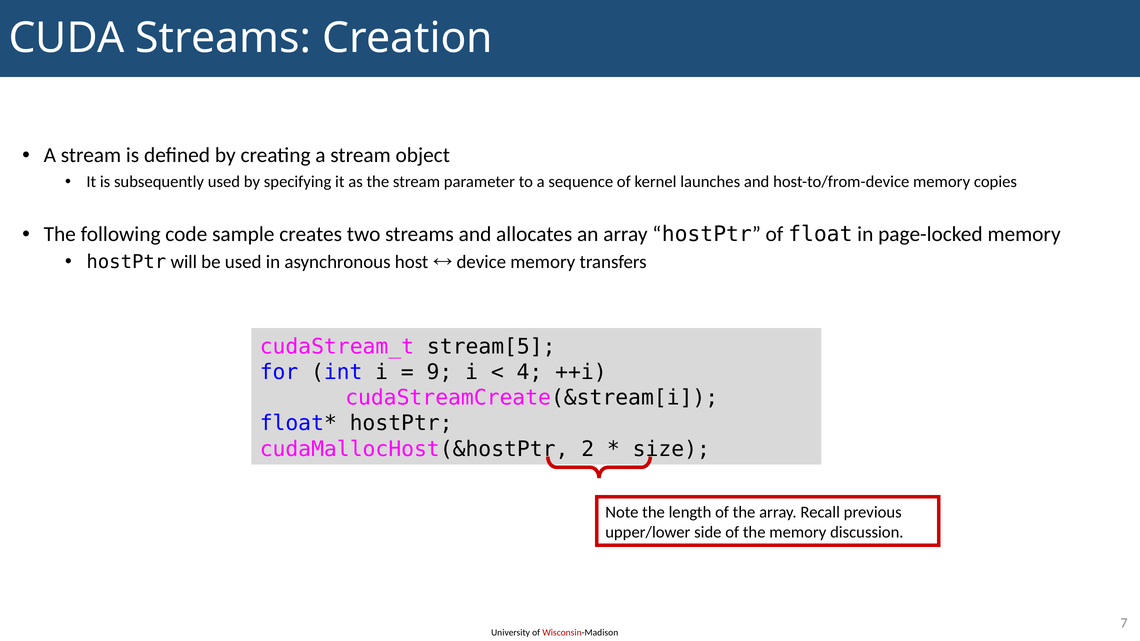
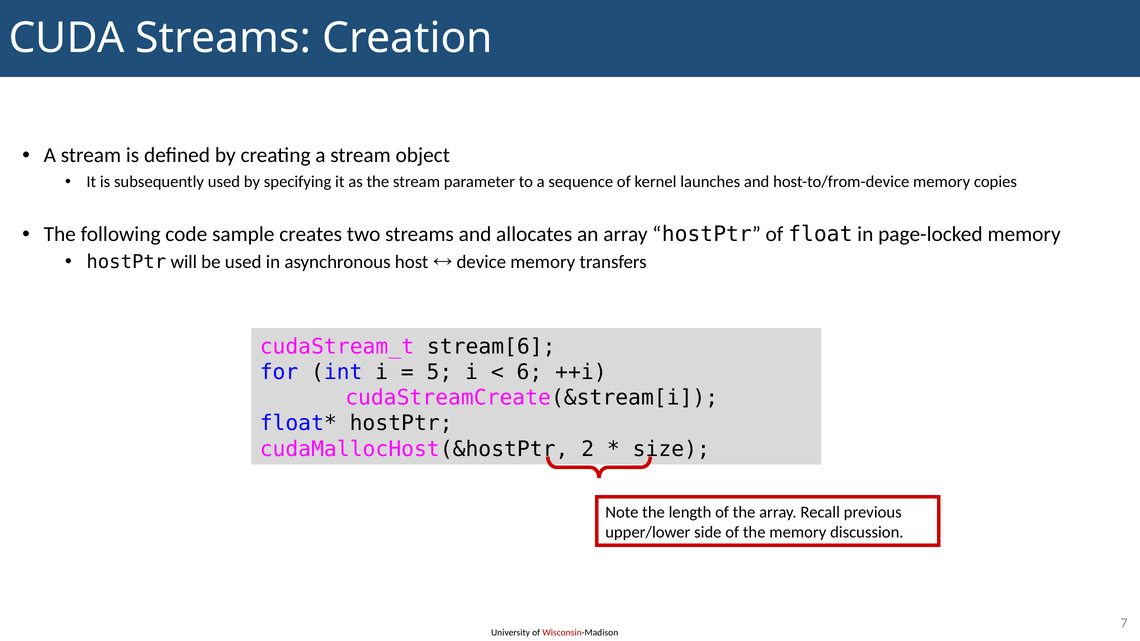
stream[5: stream[5 -> stream[6
9: 9 -> 5
4: 4 -> 6
